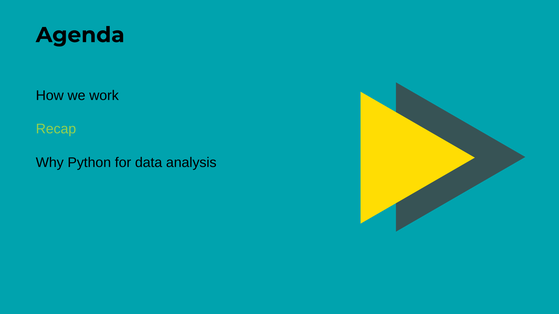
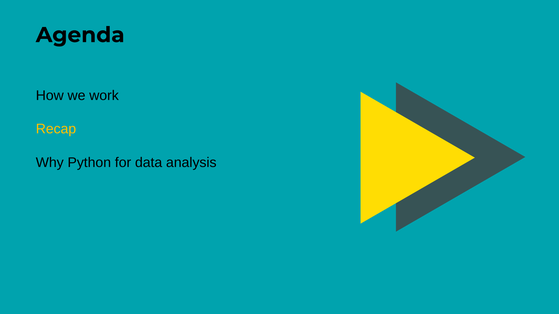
Recap colour: light green -> yellow
